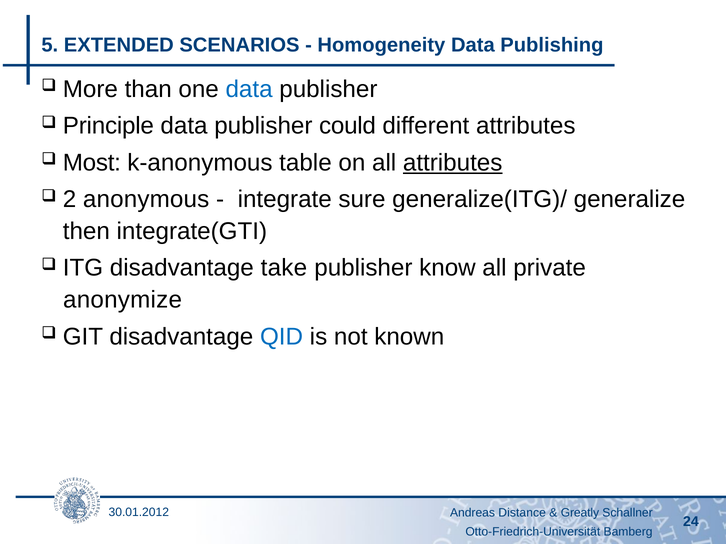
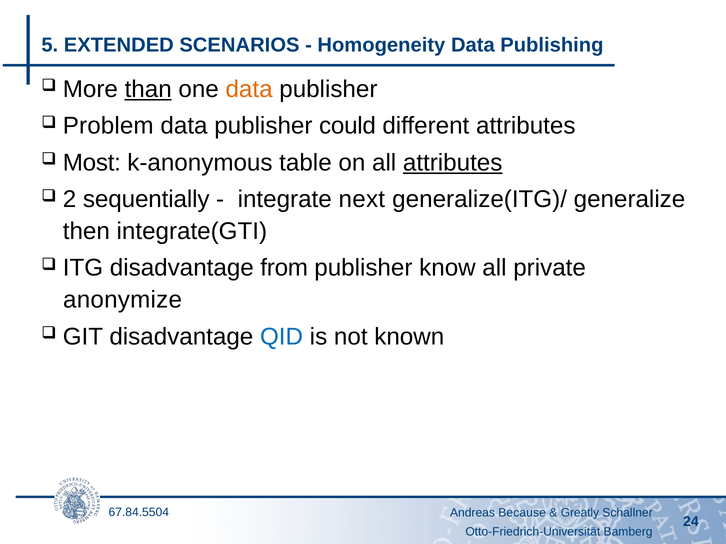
than underline: none -> present
data at (249, 89) colour: blue -> orange
Principle: Principle -> Problem
anonymous: anonymous -> sequentially
sure: sure -> next
take: take -> from
30.01.2012: 30.01.2012 -> 67.84.5504
Distance: Distance -> Because
